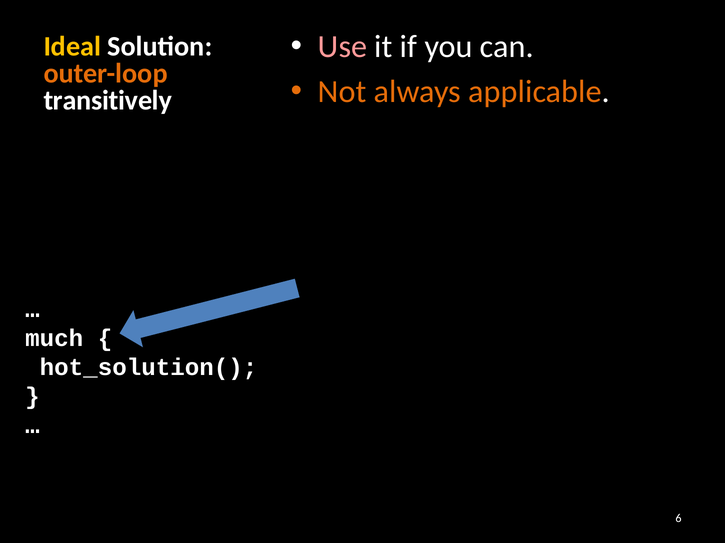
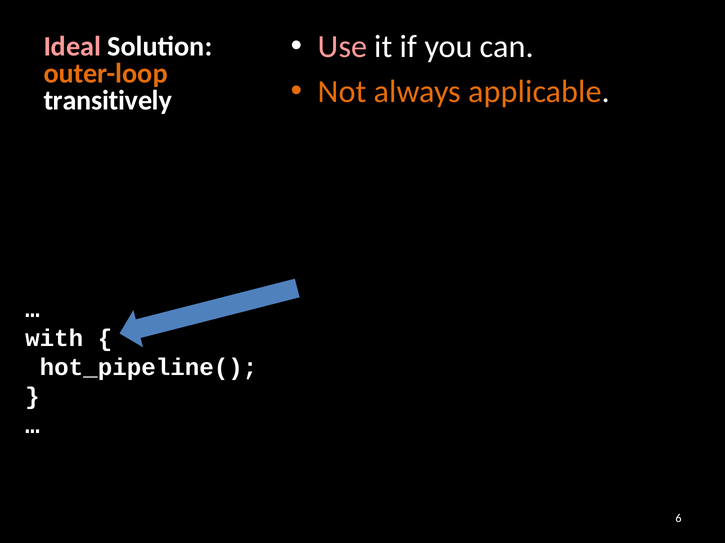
Ideal colour: yellow -> pink
much: much -> with
hot_solution(: hot_solution( -> hot_pipeline(
